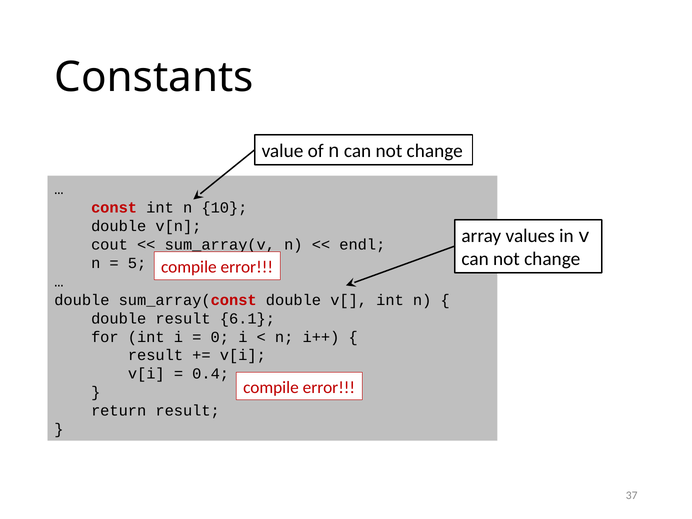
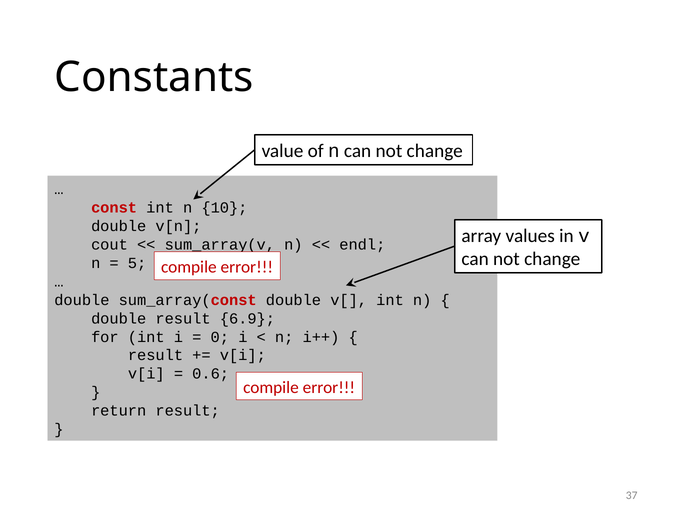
6.1: 6.1 -> 6.9
0.4: 0.4 -> 0.6
